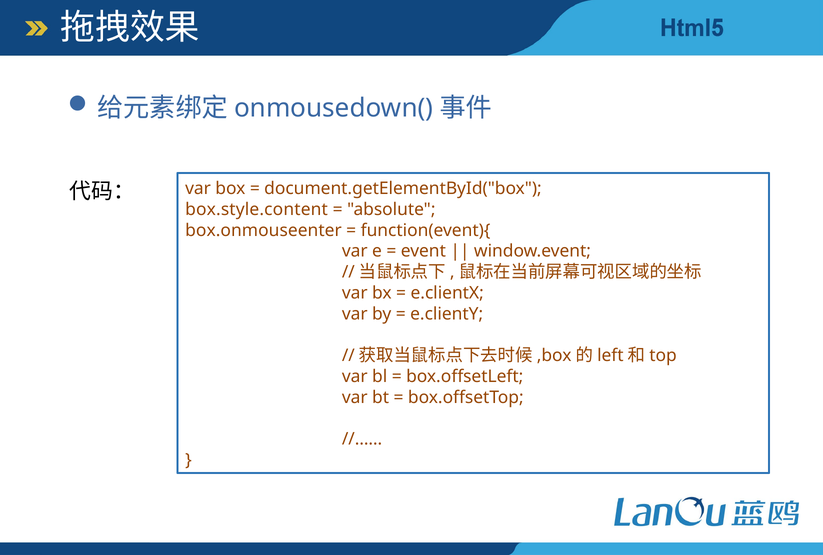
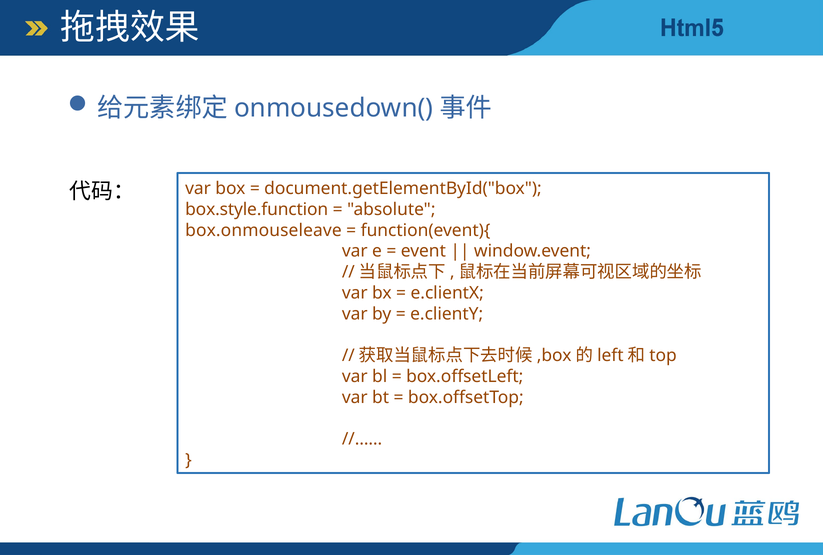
box.style.content: box.style.content -> box.style.function
box.onmouseenter: box.onmouseenter -> box.onmouseleave
